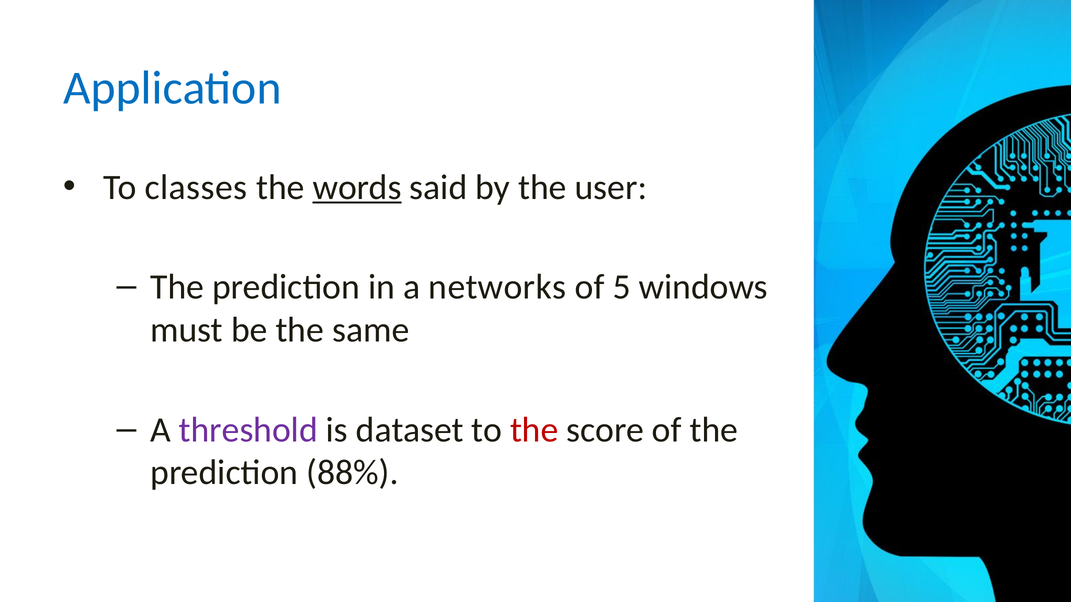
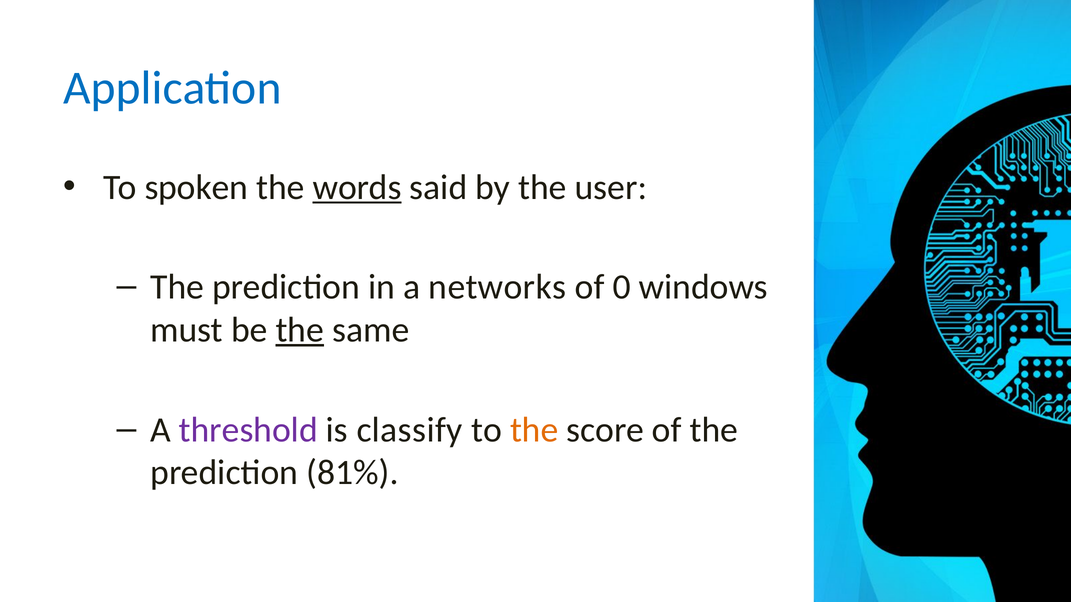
classes: classes -> spoken
5: 5 -> 0
the at (300, 330) underline: none -> present
dataset: dataset -> classify
the at (534, 430) colour: red -> orange
88%: 88% -> 81%
